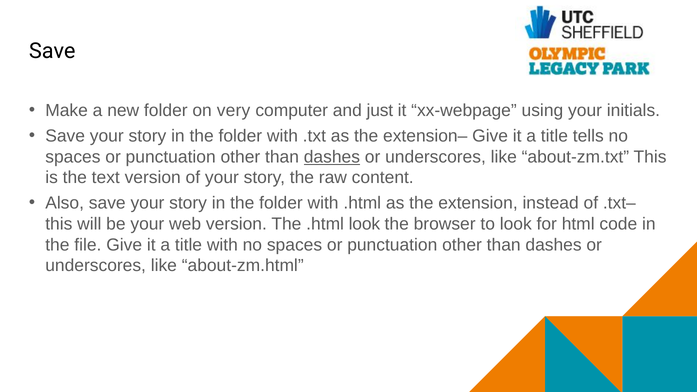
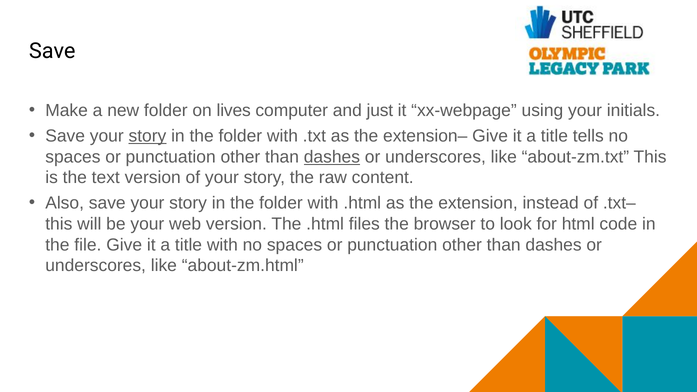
very: very -> lives
story at (147, 136) underline: none -> present
.html look: look -> files
